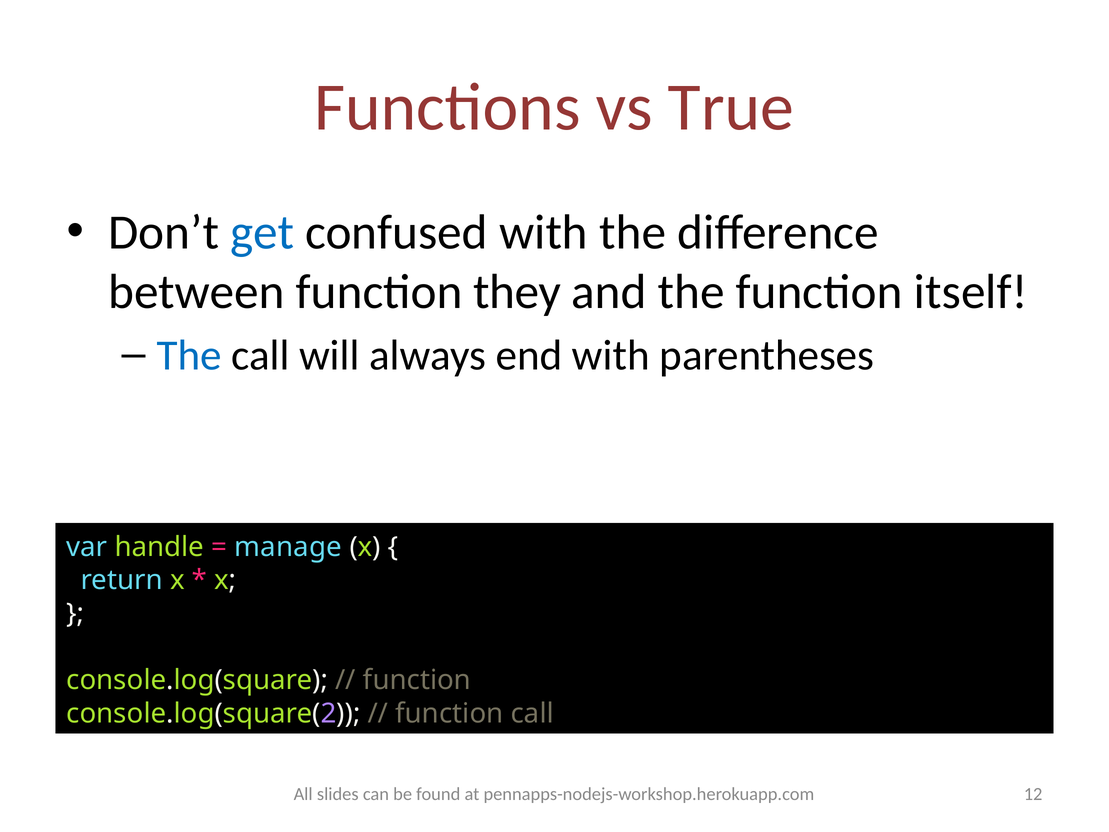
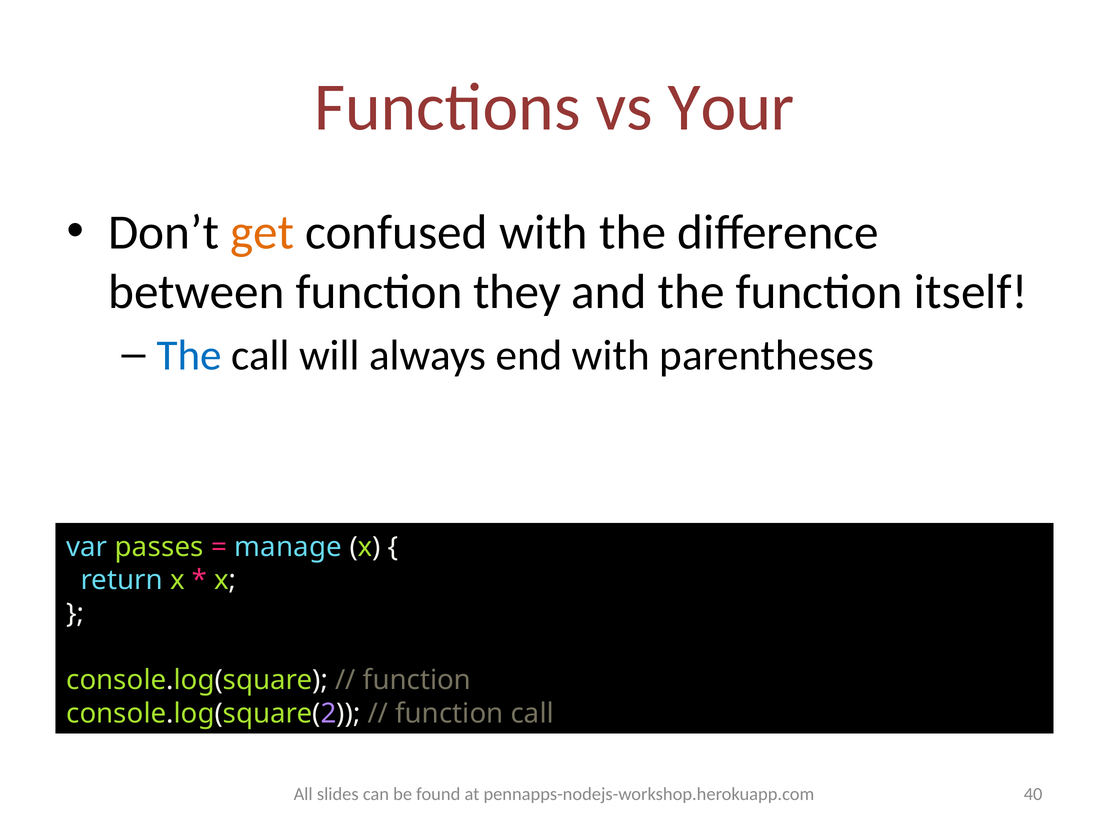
True: True -> Your
get colour: blue -> orange
handle: handle -> passes
12: 12 -> 40
